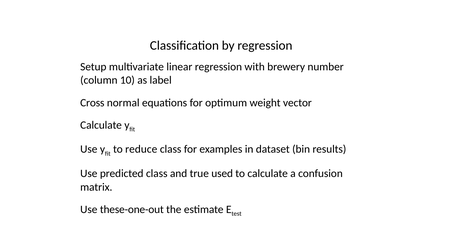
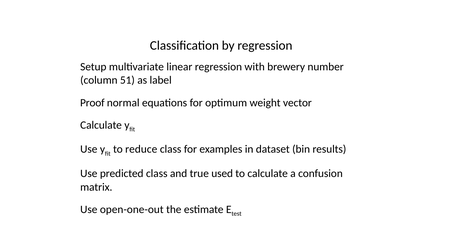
10: 10 -> 51
Cross: Cross -> Proof
these-one-out: these-one-out -> open-one-out
